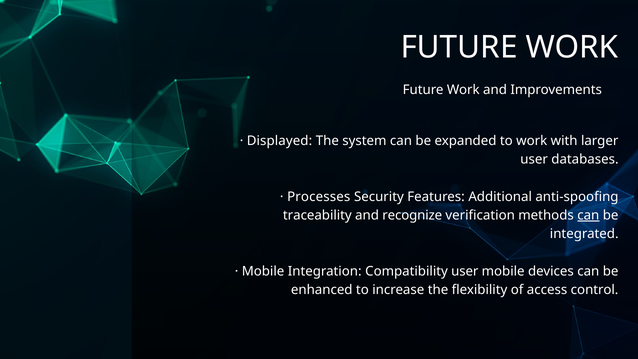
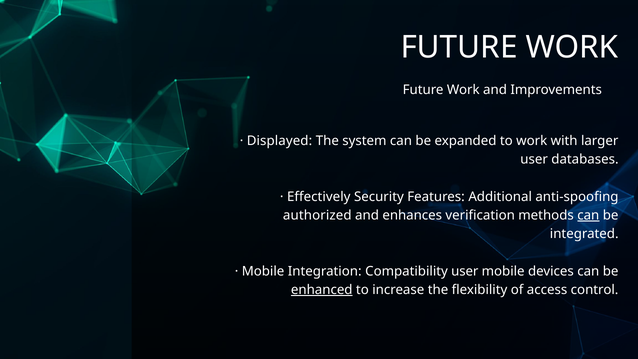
Processes: Processes -> Effectively
traceability: traceability -> authorized
recognize: recognize -> enhances
enhanced underline: none -> present
